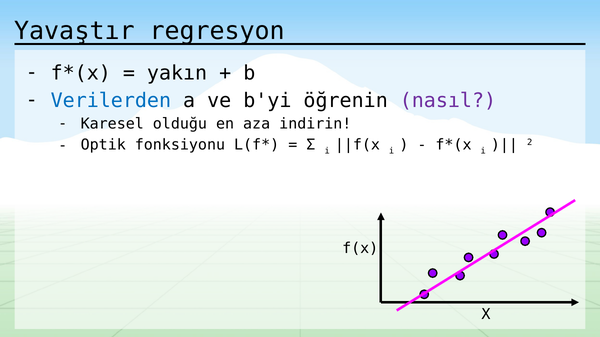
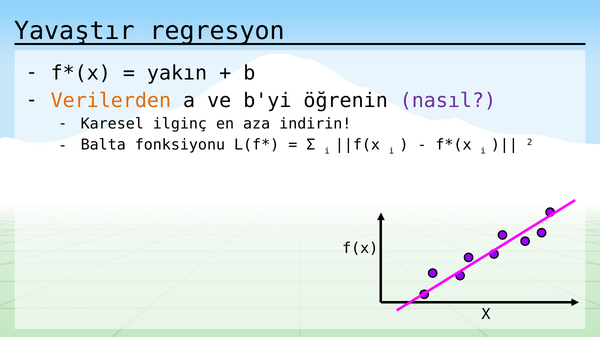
Verilerden colour: blue -> orange
olduğu: olduğu -> ilginç
Optik: Optik -> Balta
